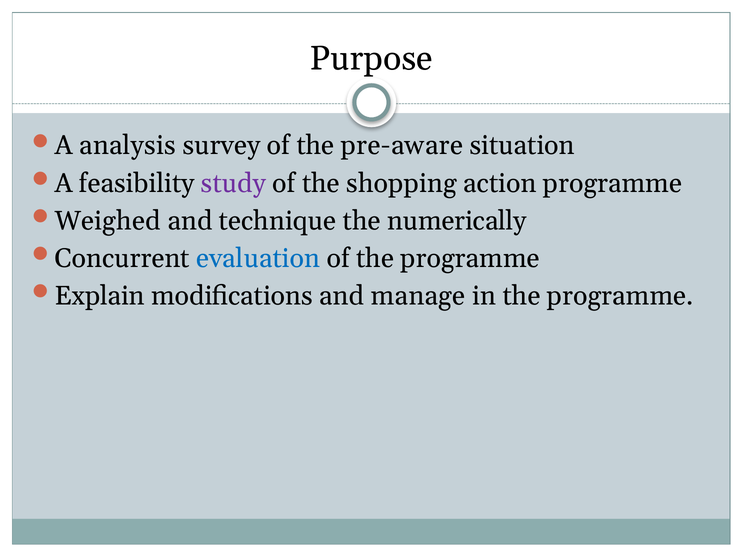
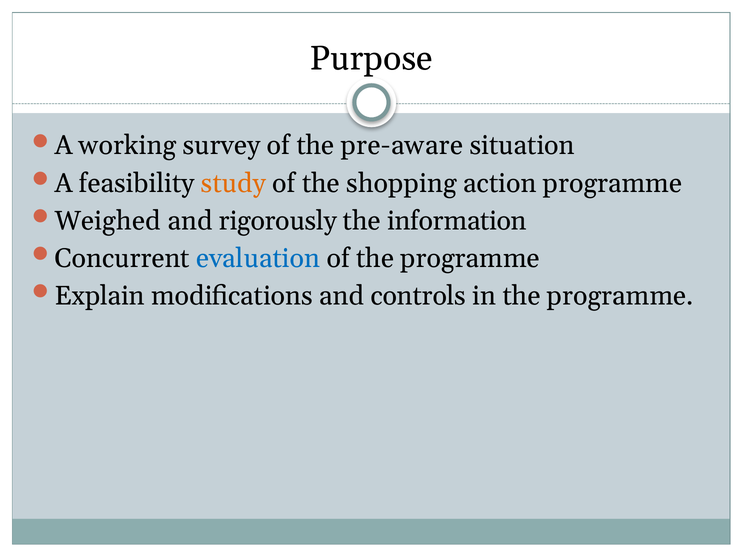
analysis: analysis -> working
study colour: purple -> orange
technique: technique -> rigorously
numerically: numerically -> information
manage: manage -> controls
